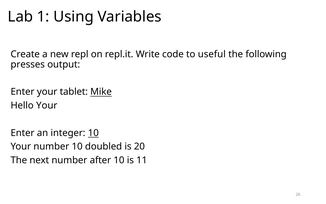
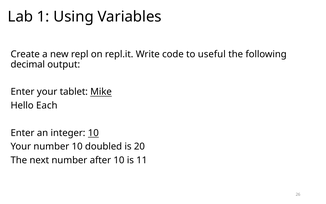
presses: presses -> decimal
Hello Your: Your -> Each
